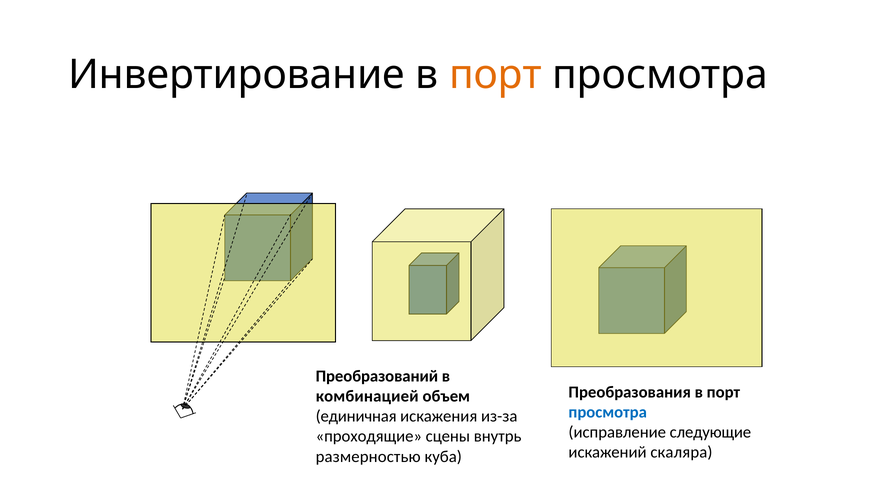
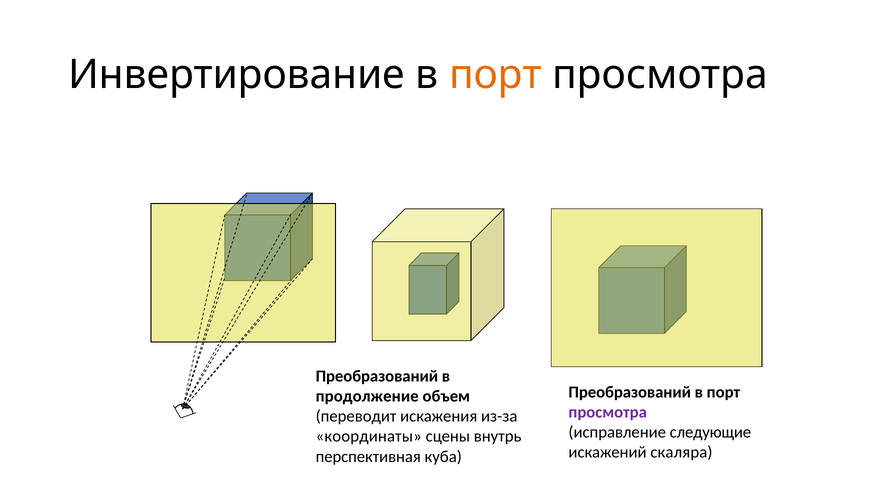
Преобразования at (630, 392): Преобразования -> Преобразований
комбинацией: комбинацией -> продолжение
просмотра at (608, 412) colour: blue -> purple
единичная: единичная -> переводит
проходящие: проходящие -> координаты
размерностью: размерностью -> перспективная
